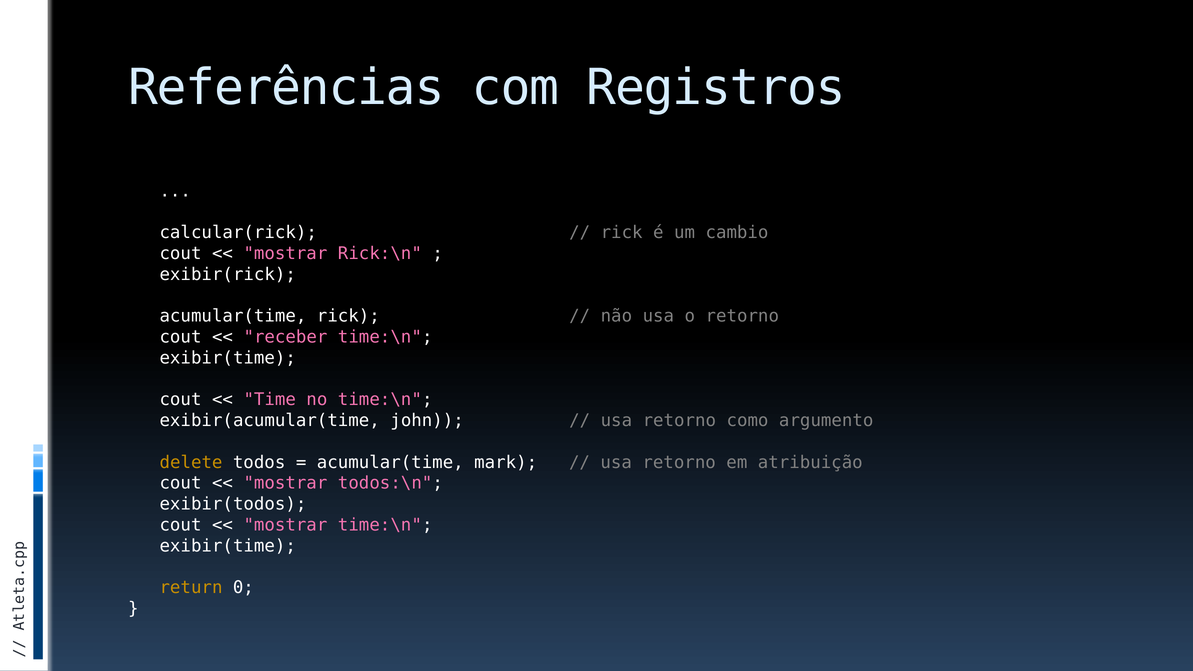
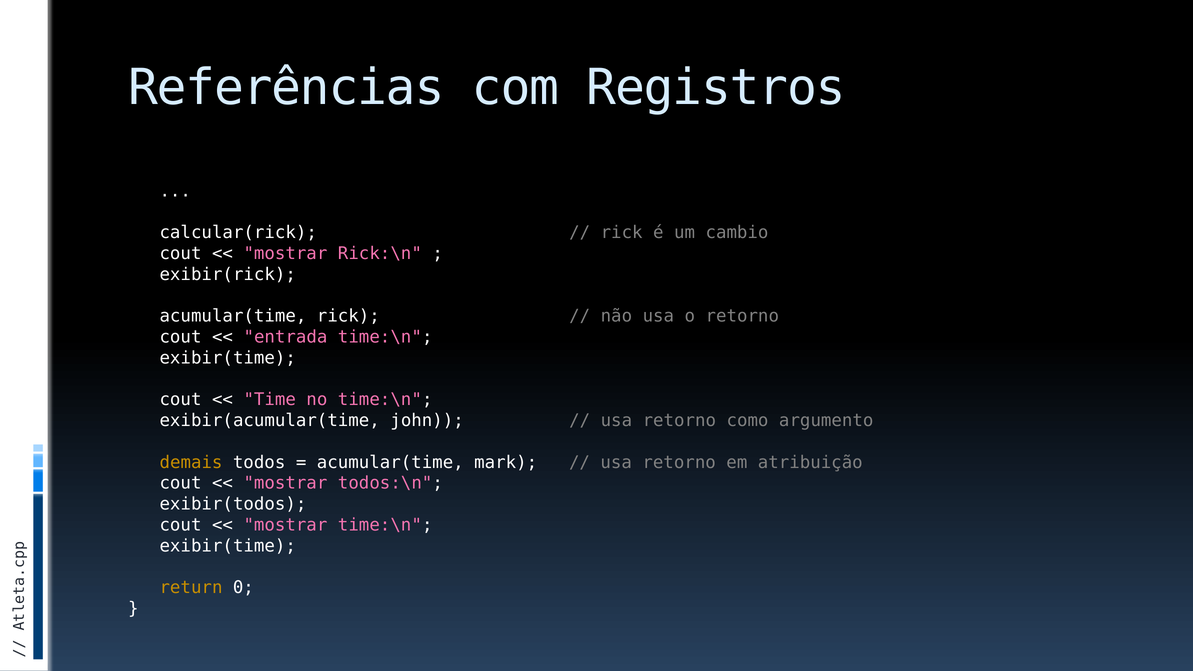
receber: receber -> entrada
delete: delete -> demais
